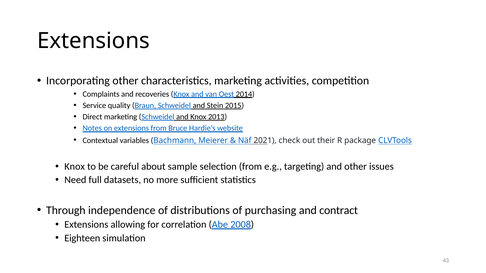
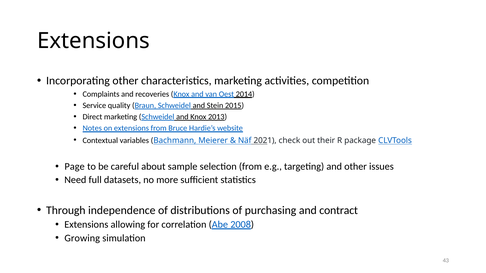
Knox at (75, 167): Knox -> Page
Eighteen: Eighteen -> Growing
